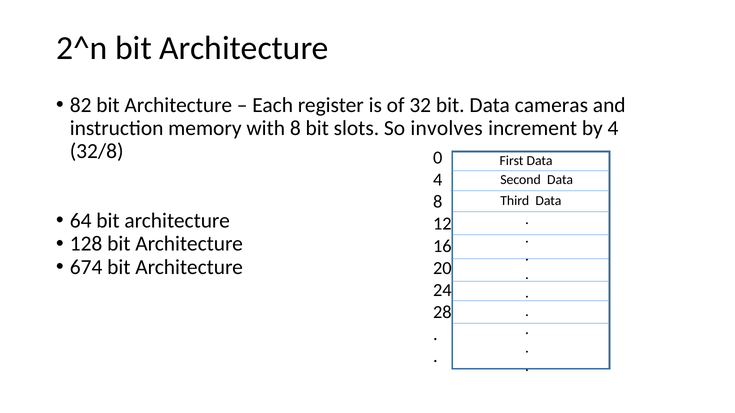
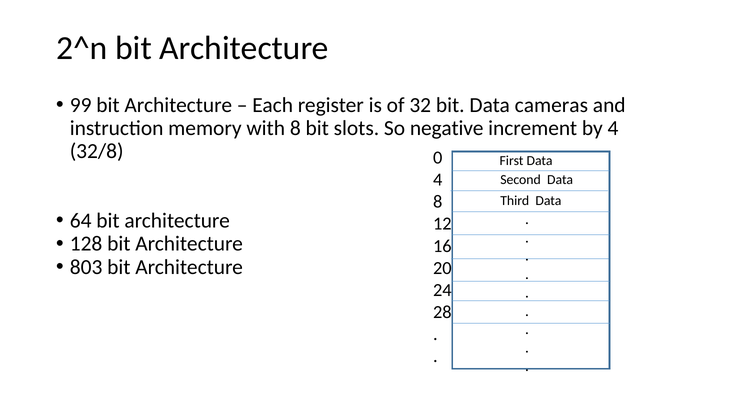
82: 82 -> 99
involves: involves -> negative
674: 674 -> 803
